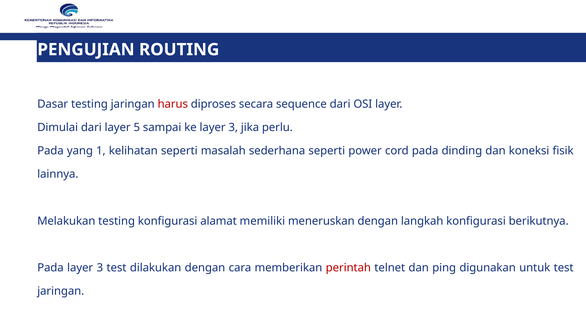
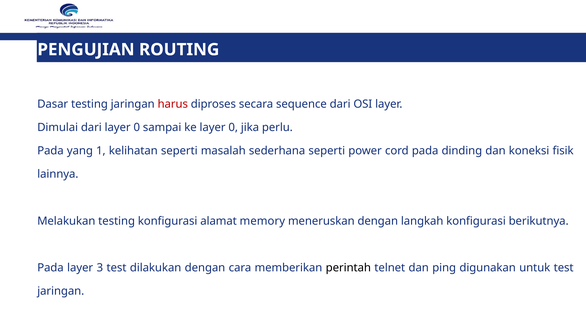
dari layer 5: 5 -> 0
ke layer 3: 3 -> 0
memiliki: memiliki -> memory
perintah colour: red -> black
